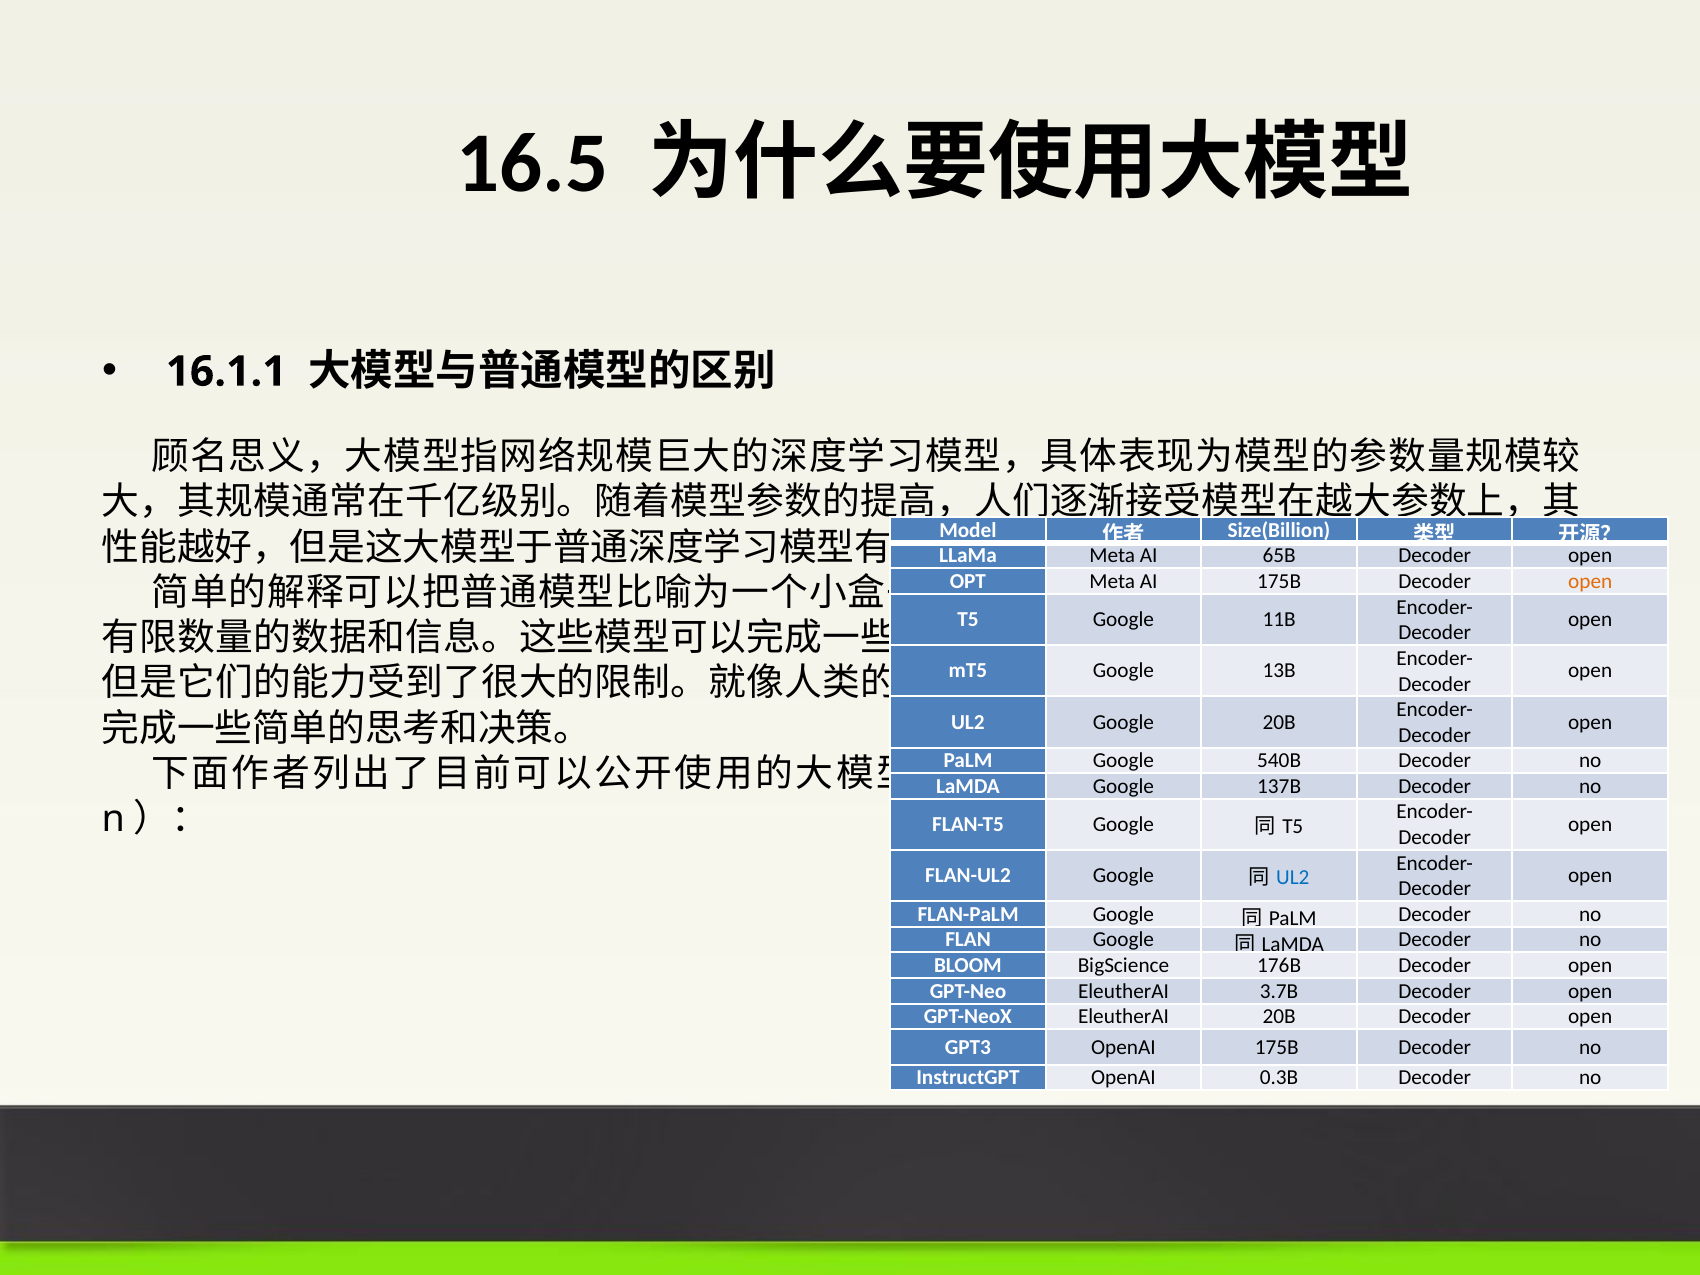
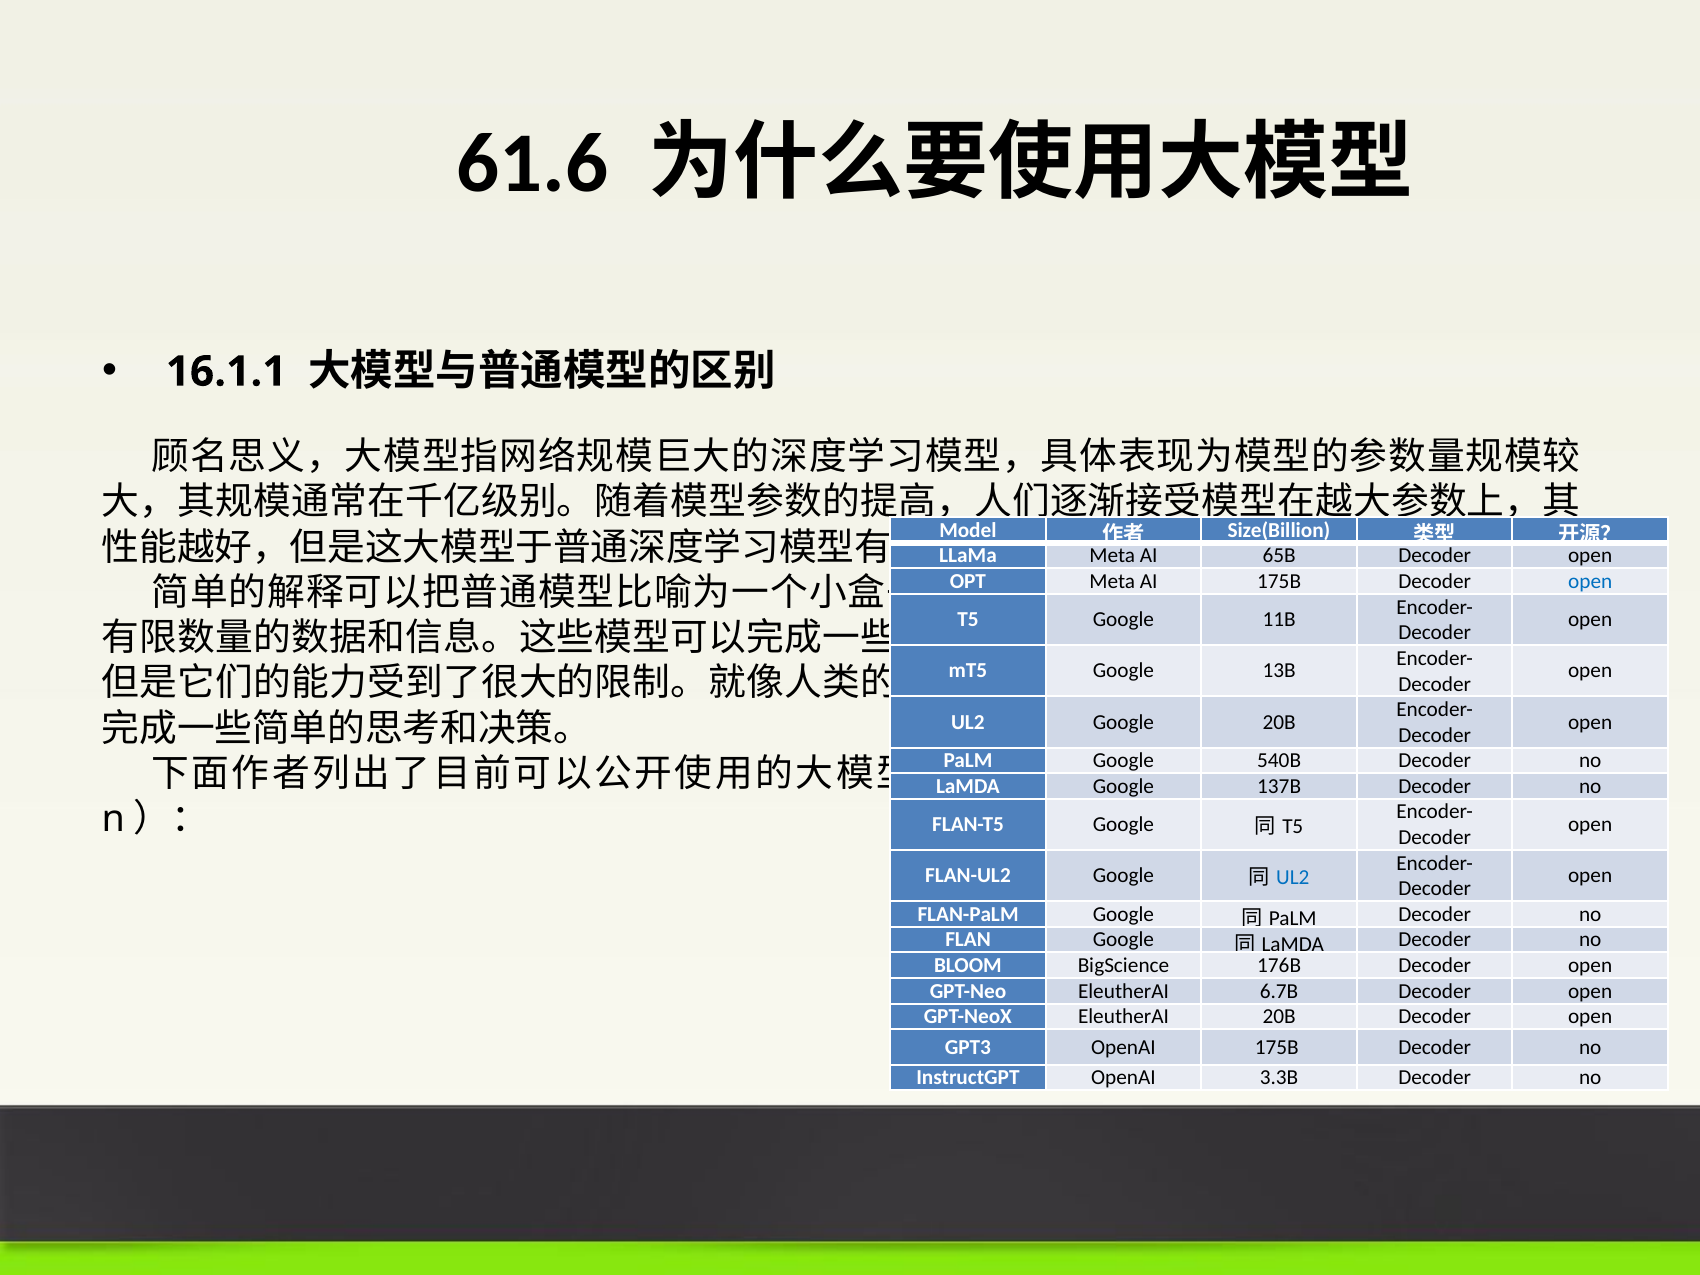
16.5: 16.5 -> 61.6
open at (1590, 581) colour: orange -> blue
3.7B: 3.7B -> 6.7B
0.3B: 0.3B -> 3.3B
